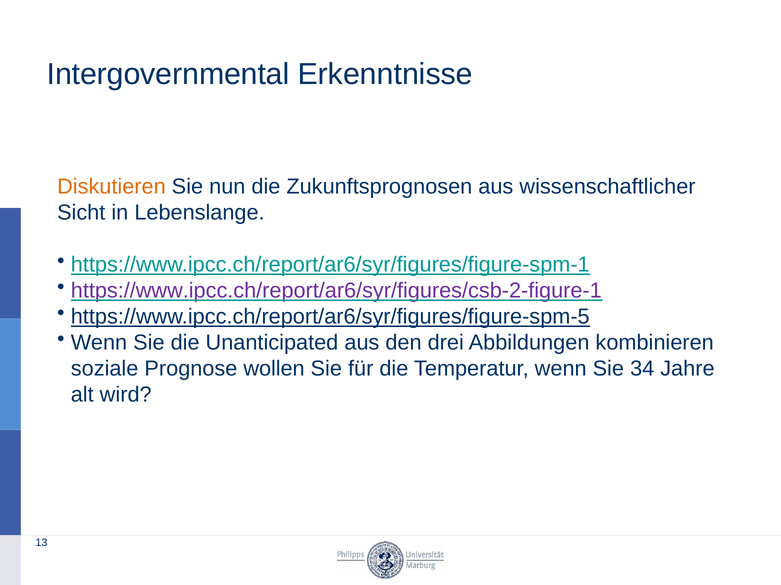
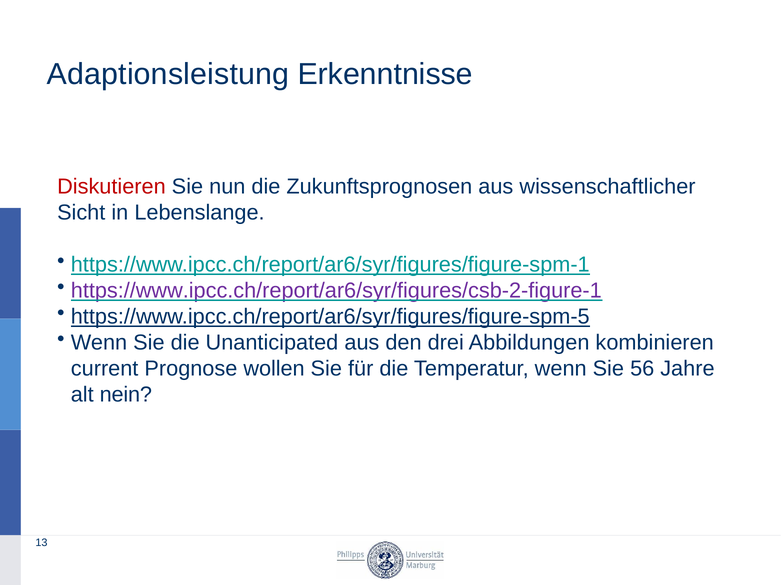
Intergovernmental: Intergovernmental -> Adaptionsleistung
Diskutieren colour: orange -> red
soziale: soziale -> current
34: 34 -> 56
wird: wird -> nein
